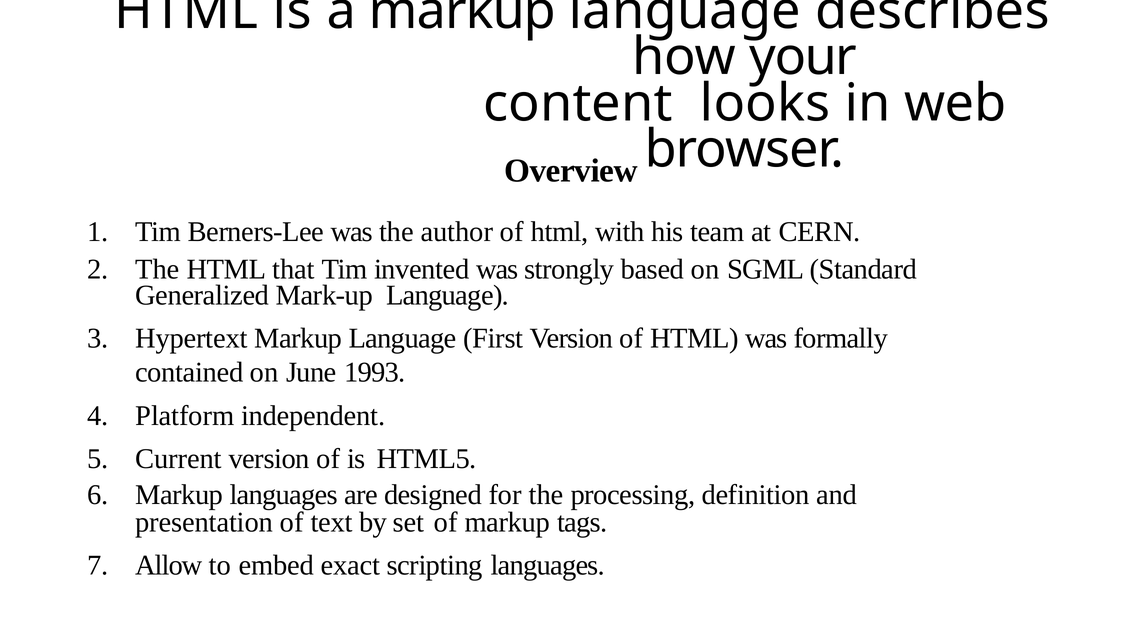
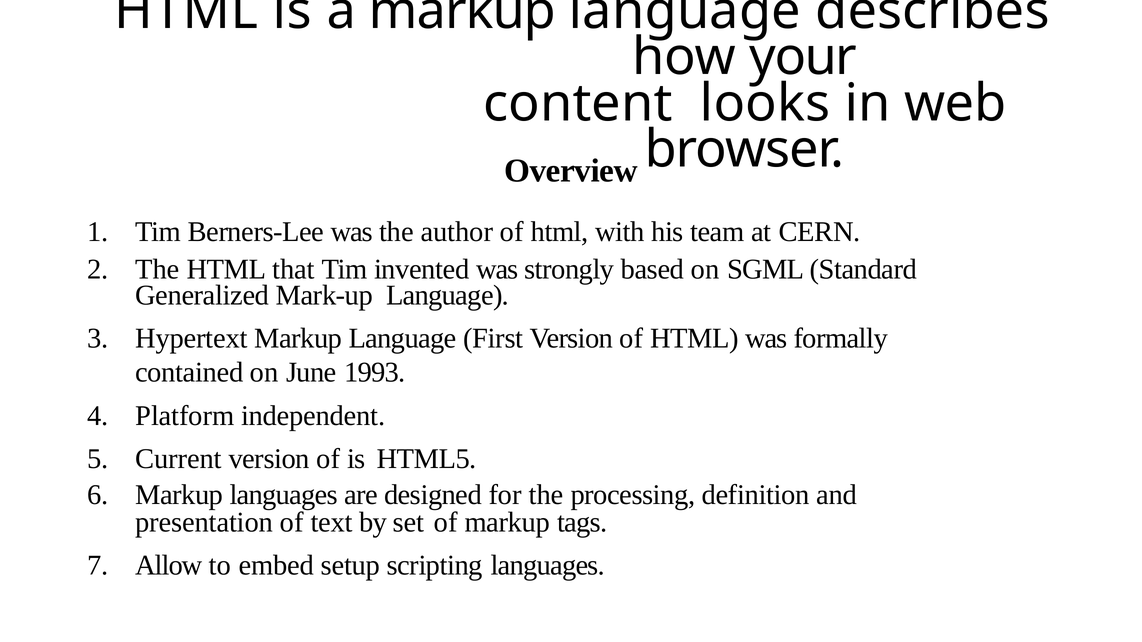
exact: exact -> setup
